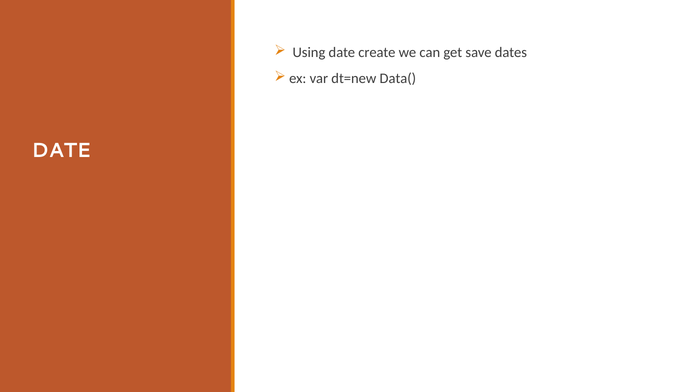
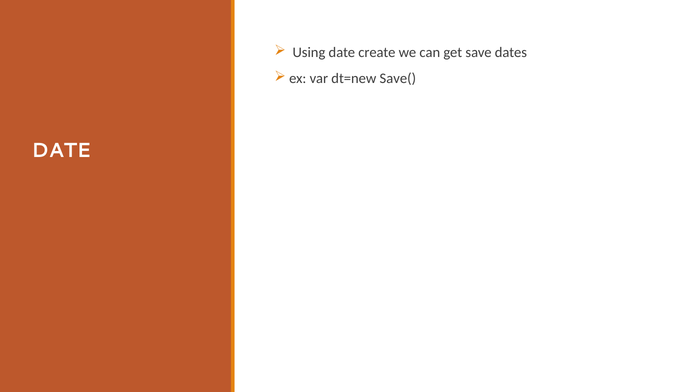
Data(: Data( -> Save(
